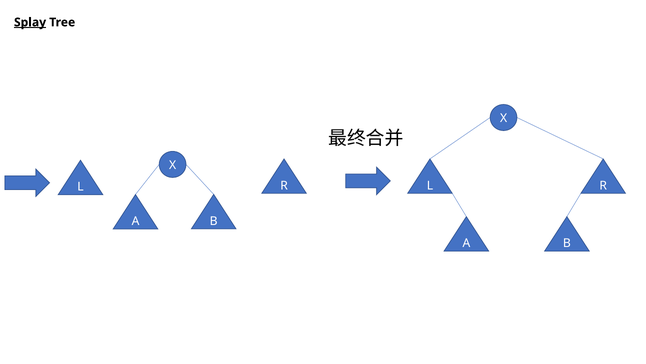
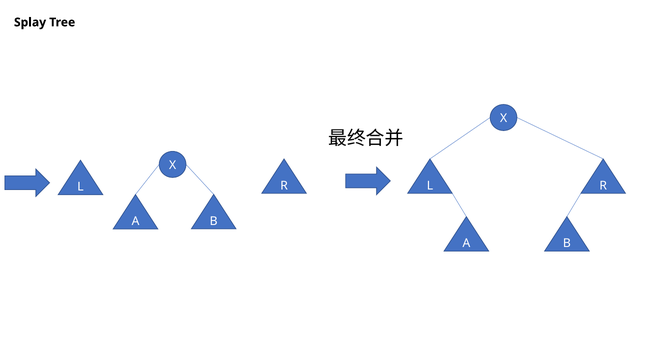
Splay underline: present -> none
